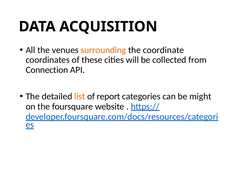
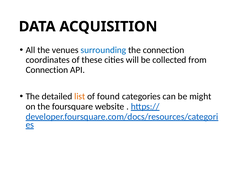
surrounding colour: orange -> blue
the coordinate: coordinate -> connection
report: report -> found
